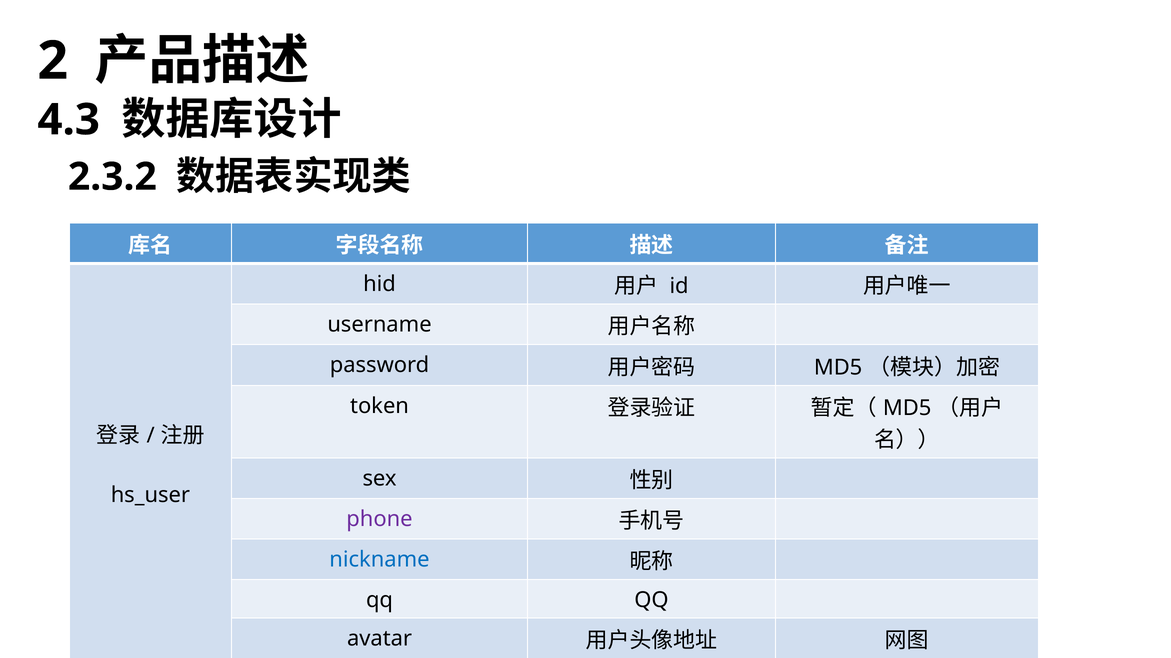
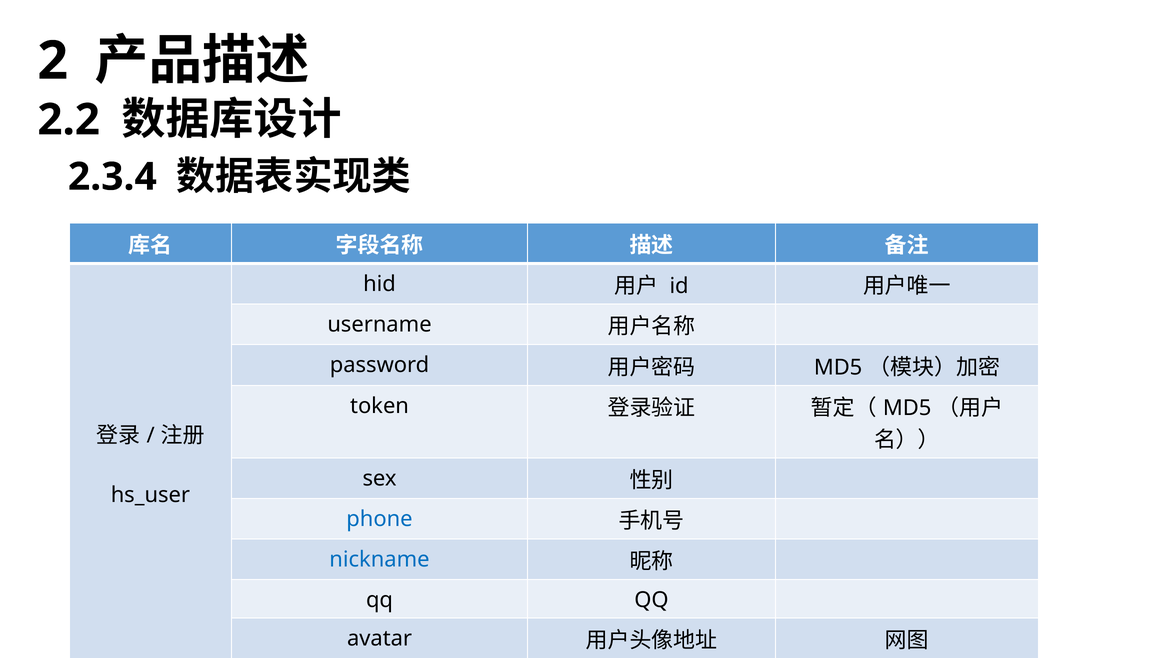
4.3: 4.3 -> 2.2
2.3.2: 2.3.2 -> 2.3.4
phone colour: purple -> blue
